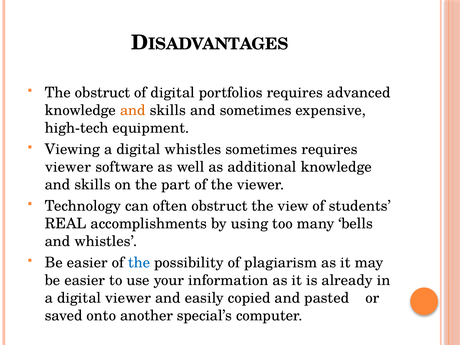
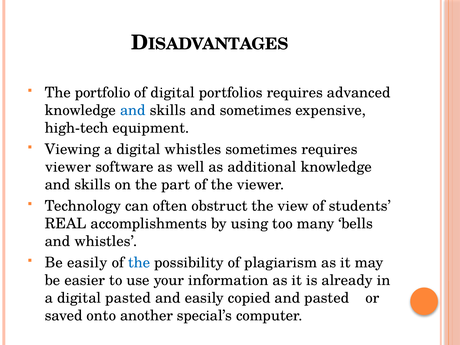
The obstruct: obstruct -> portfolio
and at (133, 110) colour: orange -> blue
easier at (87, 263): easier -> easily
digital viewer: viewer -> pasted
